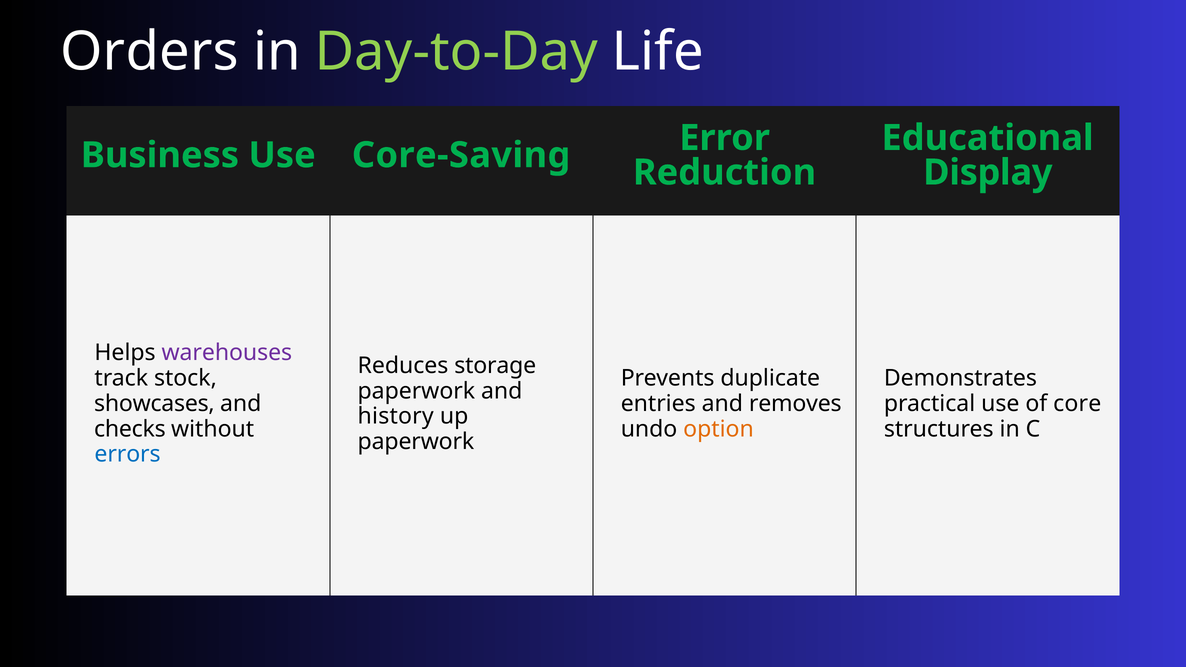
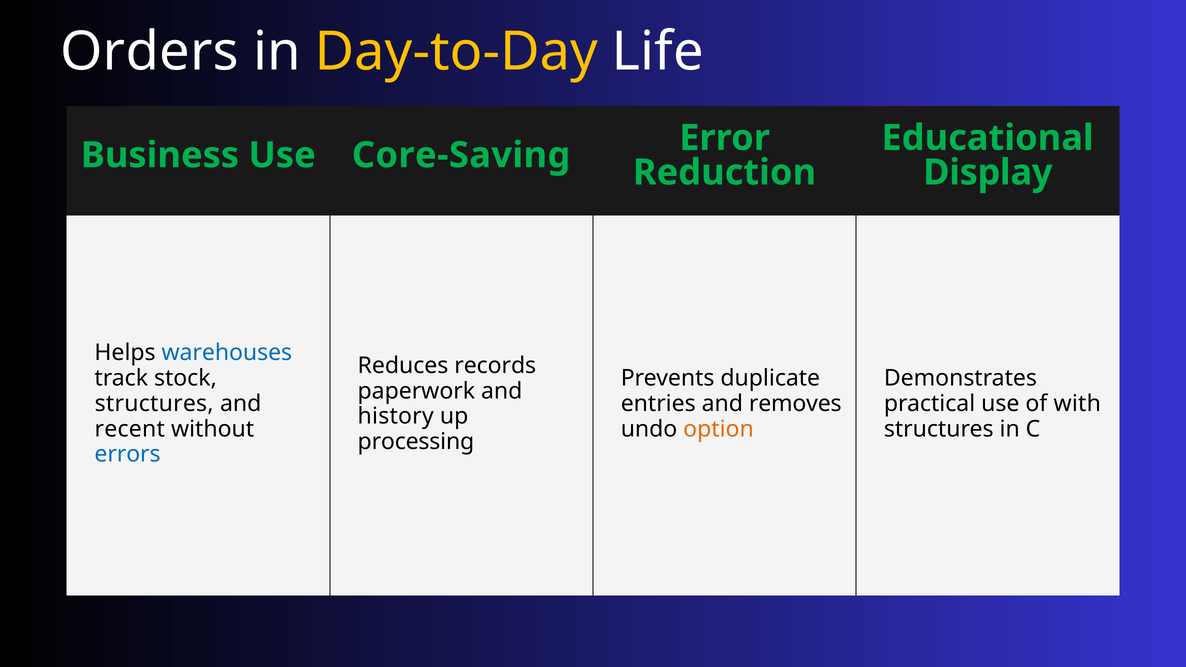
Day-to-Day colour: light green -> yellow
warehouses colour: purple -> blue
storage: storage -> records
showcases at (154, 404): showcases -> structures
core: core -> with
checks: checks -> recent
paperwork at (416, 442): paperwork -> processing
